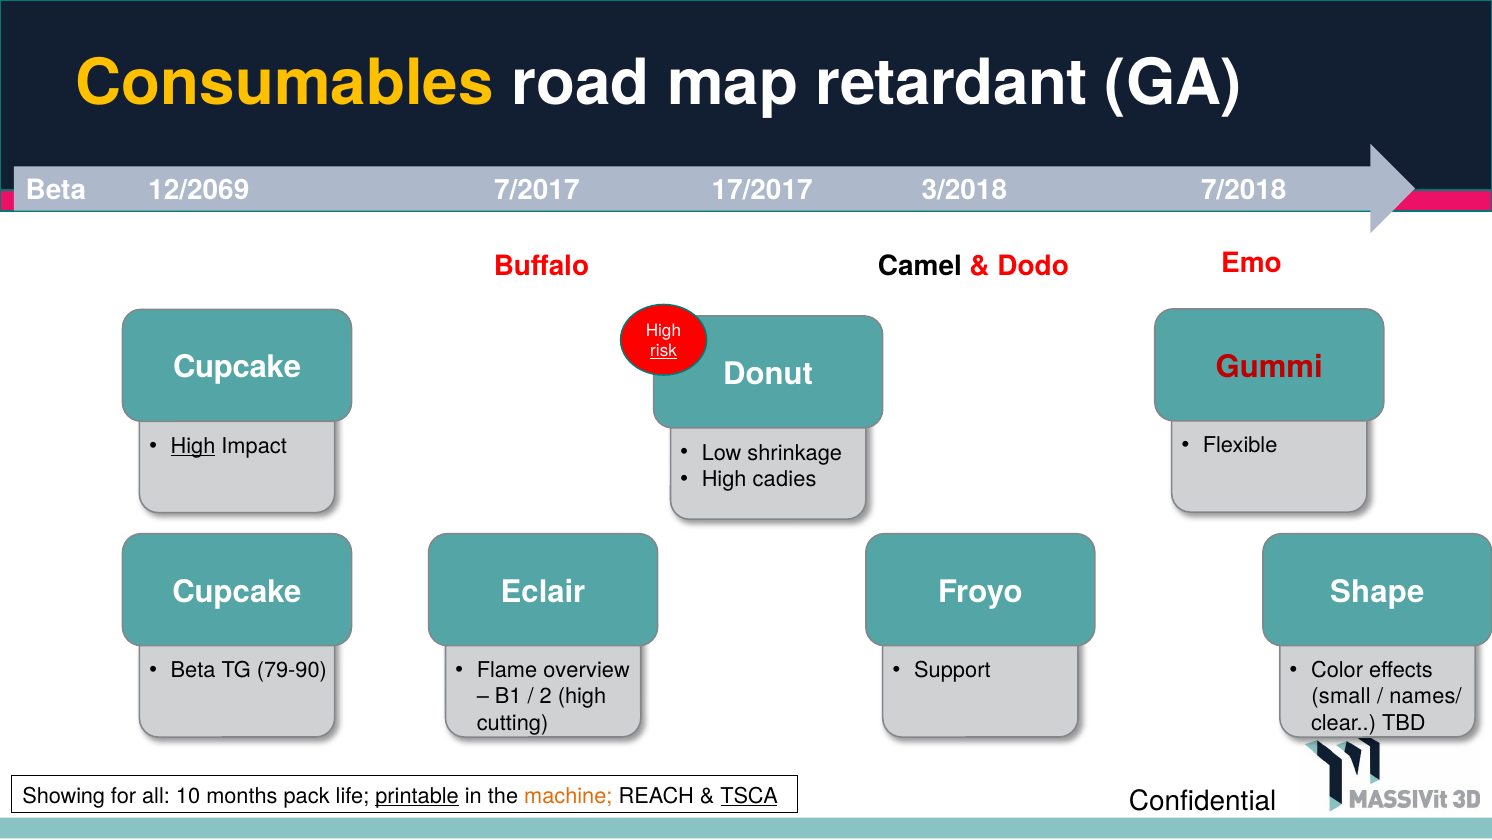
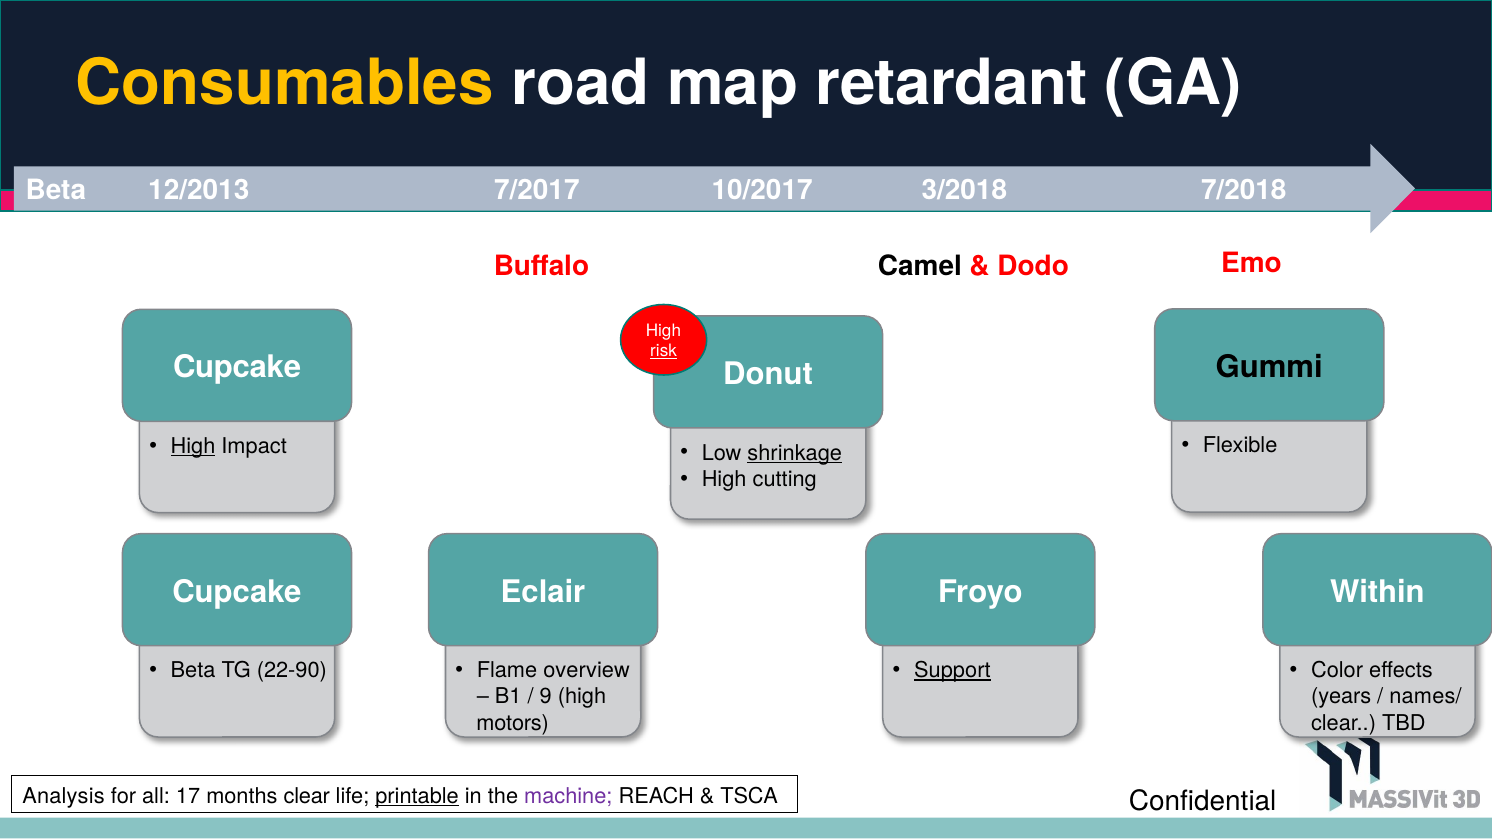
12/2069: 12/2069 -> 12/2013
17/2017: 17/2017 -> 10/2017
Gummi colour: red -> black
shrinkage underline: none -> present
cadies: cadies -> cutting
Shape: Shape -> Within
79-90: 79-90 -> 22-90
Support underline: none -> present
2: 2 -> 9
small: small -> years
cutting: cutting -> motors
Showing: Showing -> Analysis
10: 10 -> 17
months pack: pack -> clear
machine colour: orange -> purple
TSCA underline: present -> none
